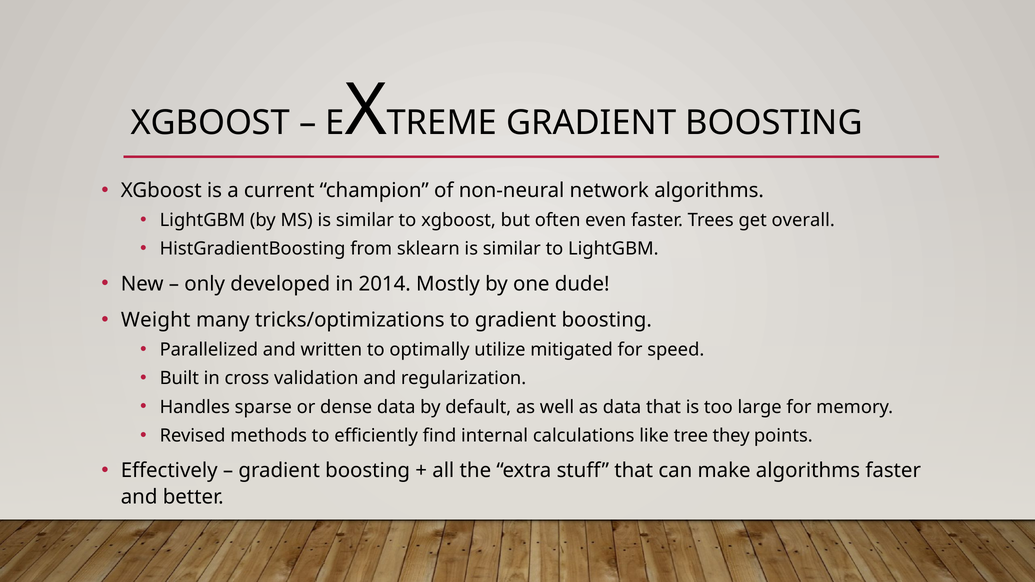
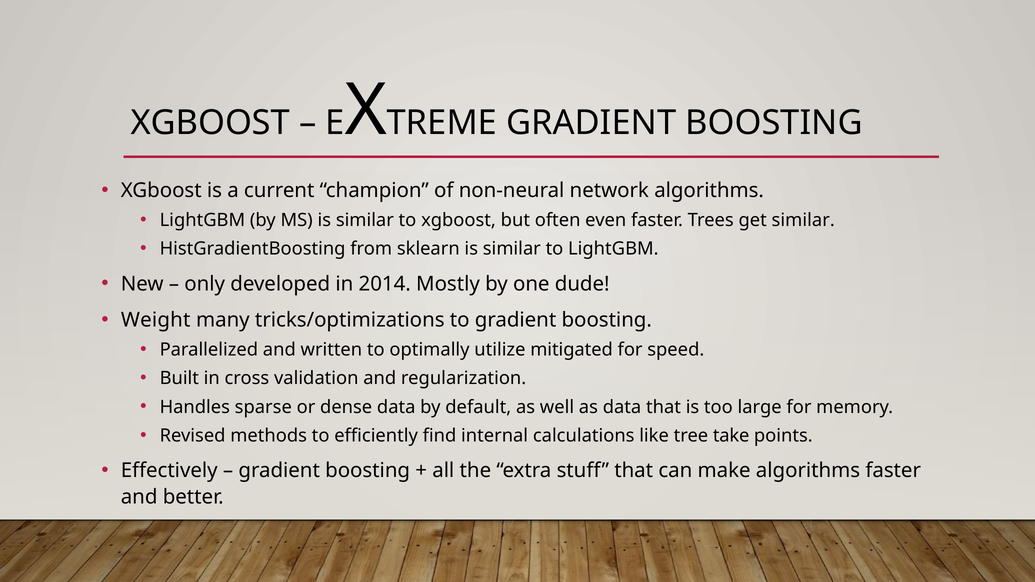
get overall: overall -> similar
they: they -> take
